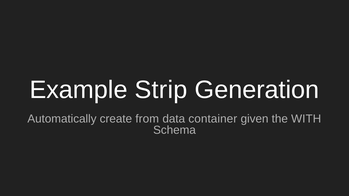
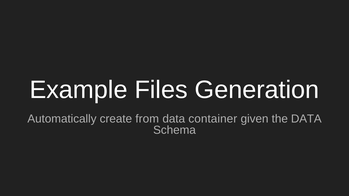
Strip: Strip -> Files
the WITH: WITH -> DATA
